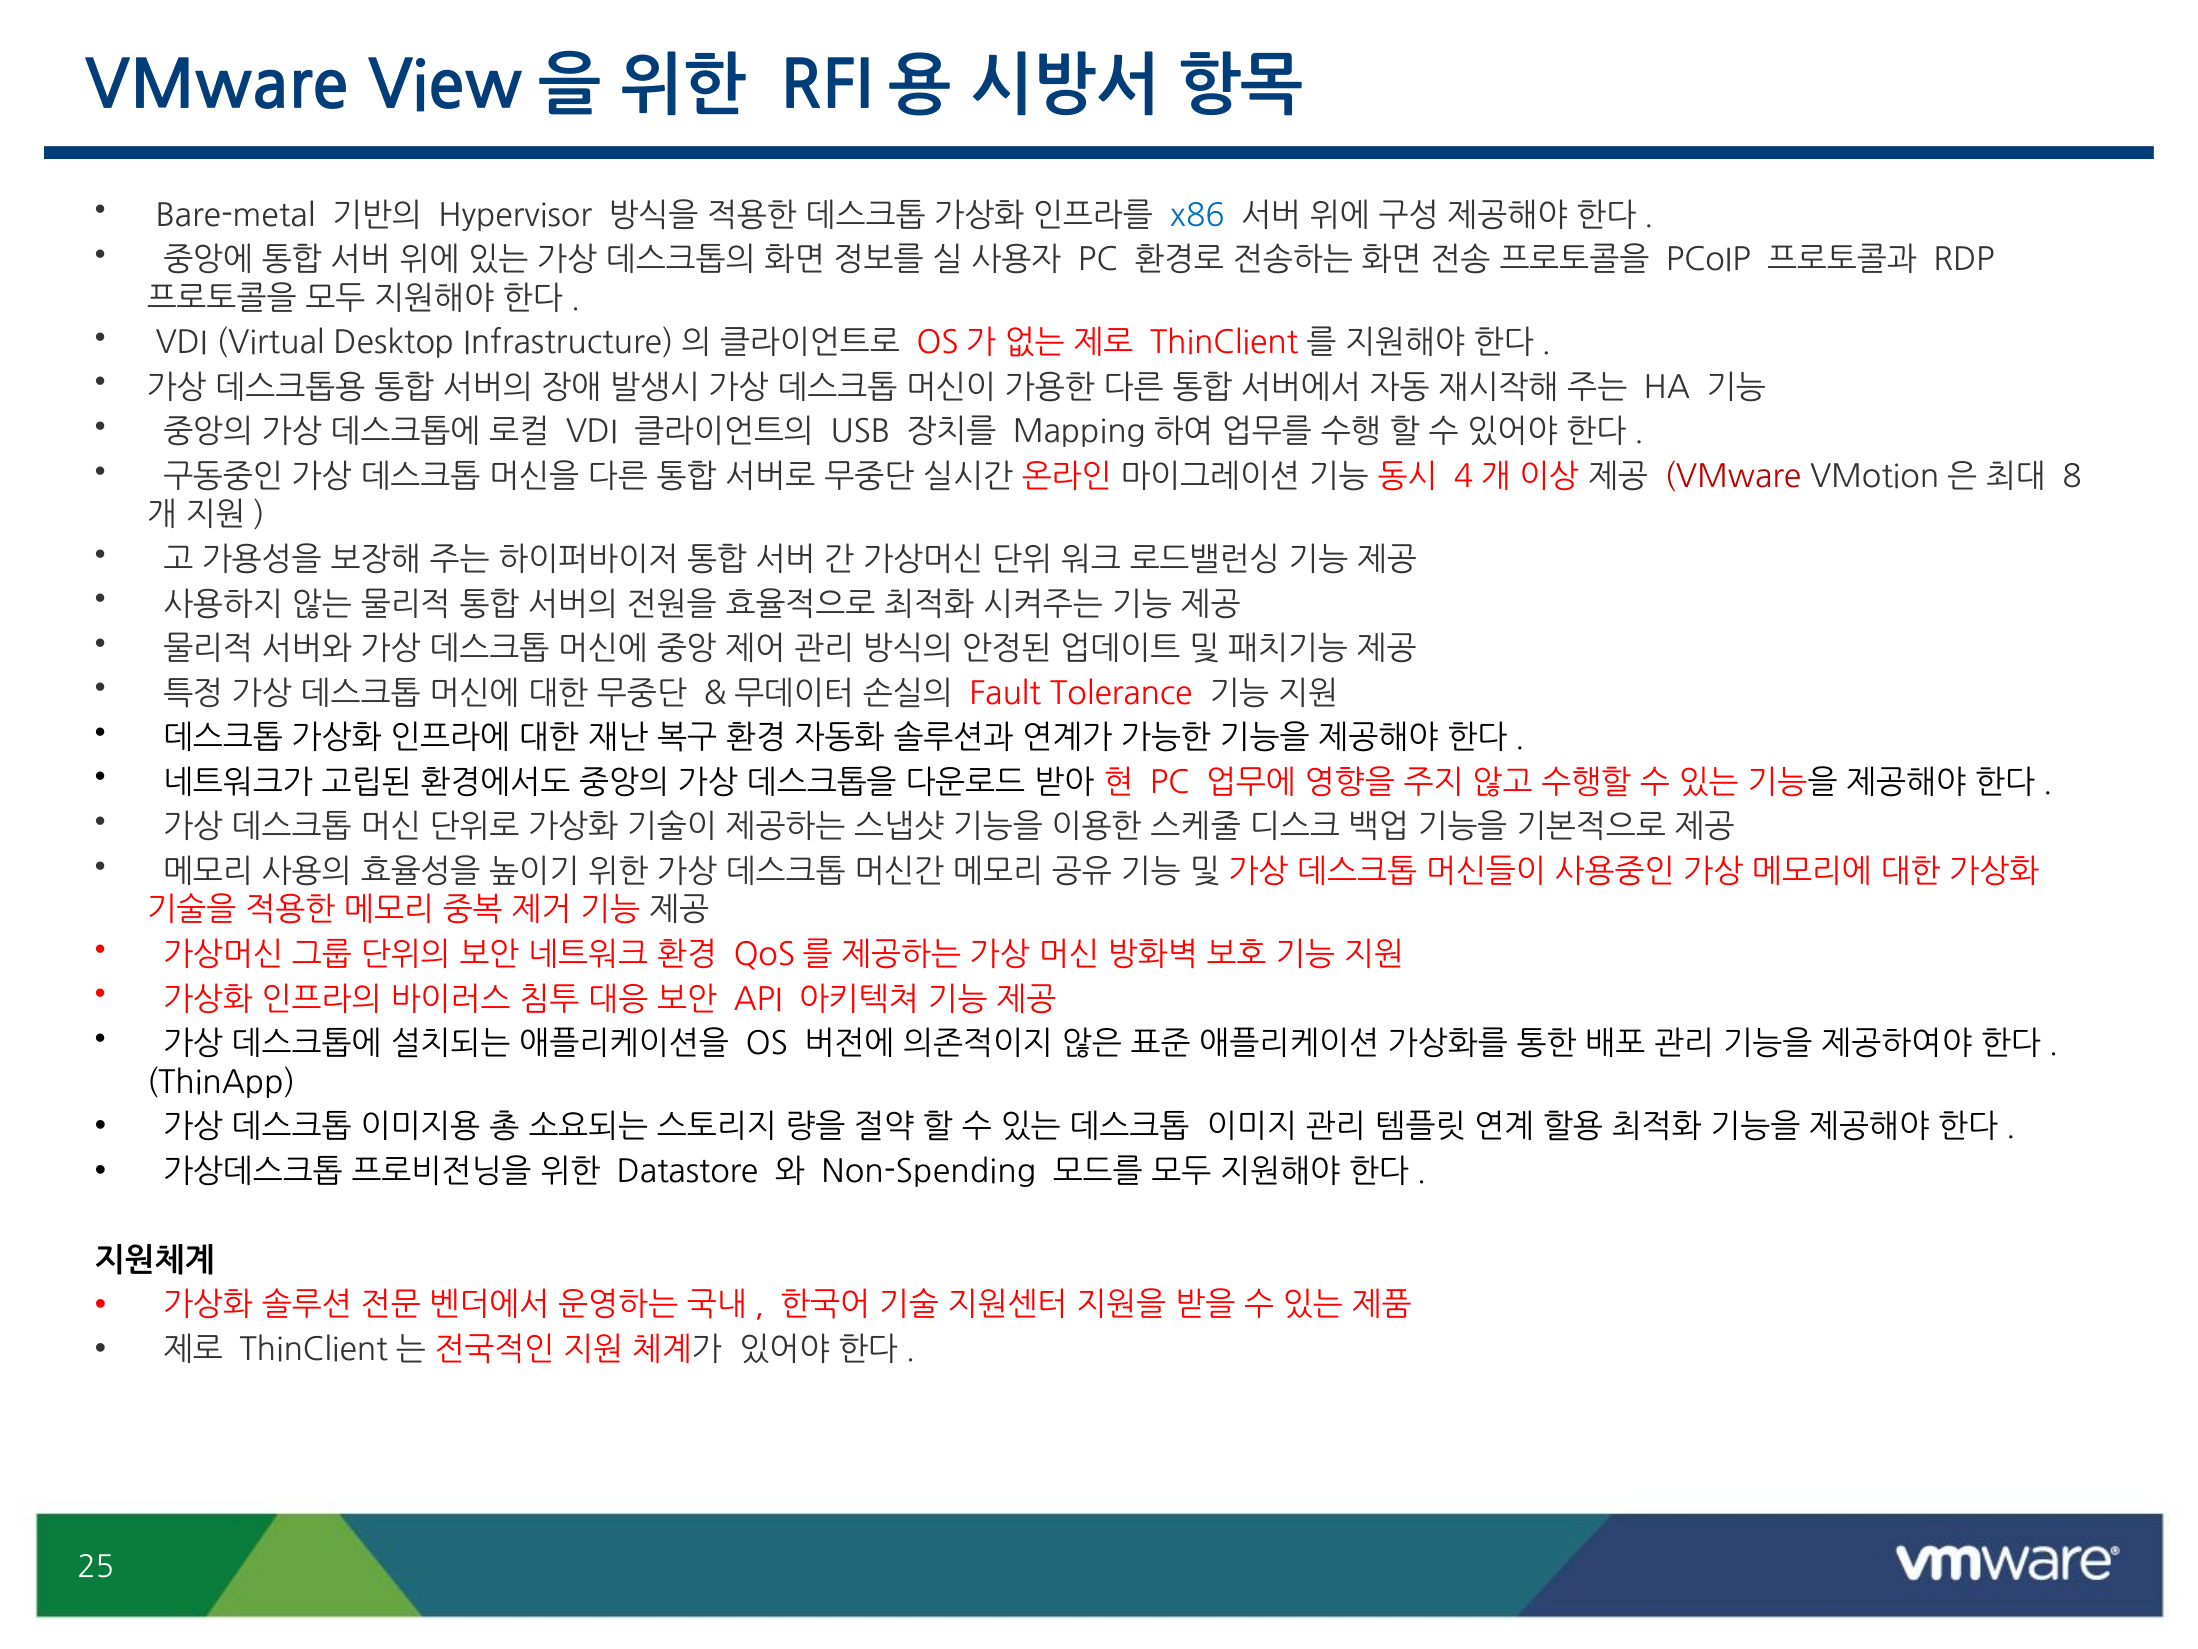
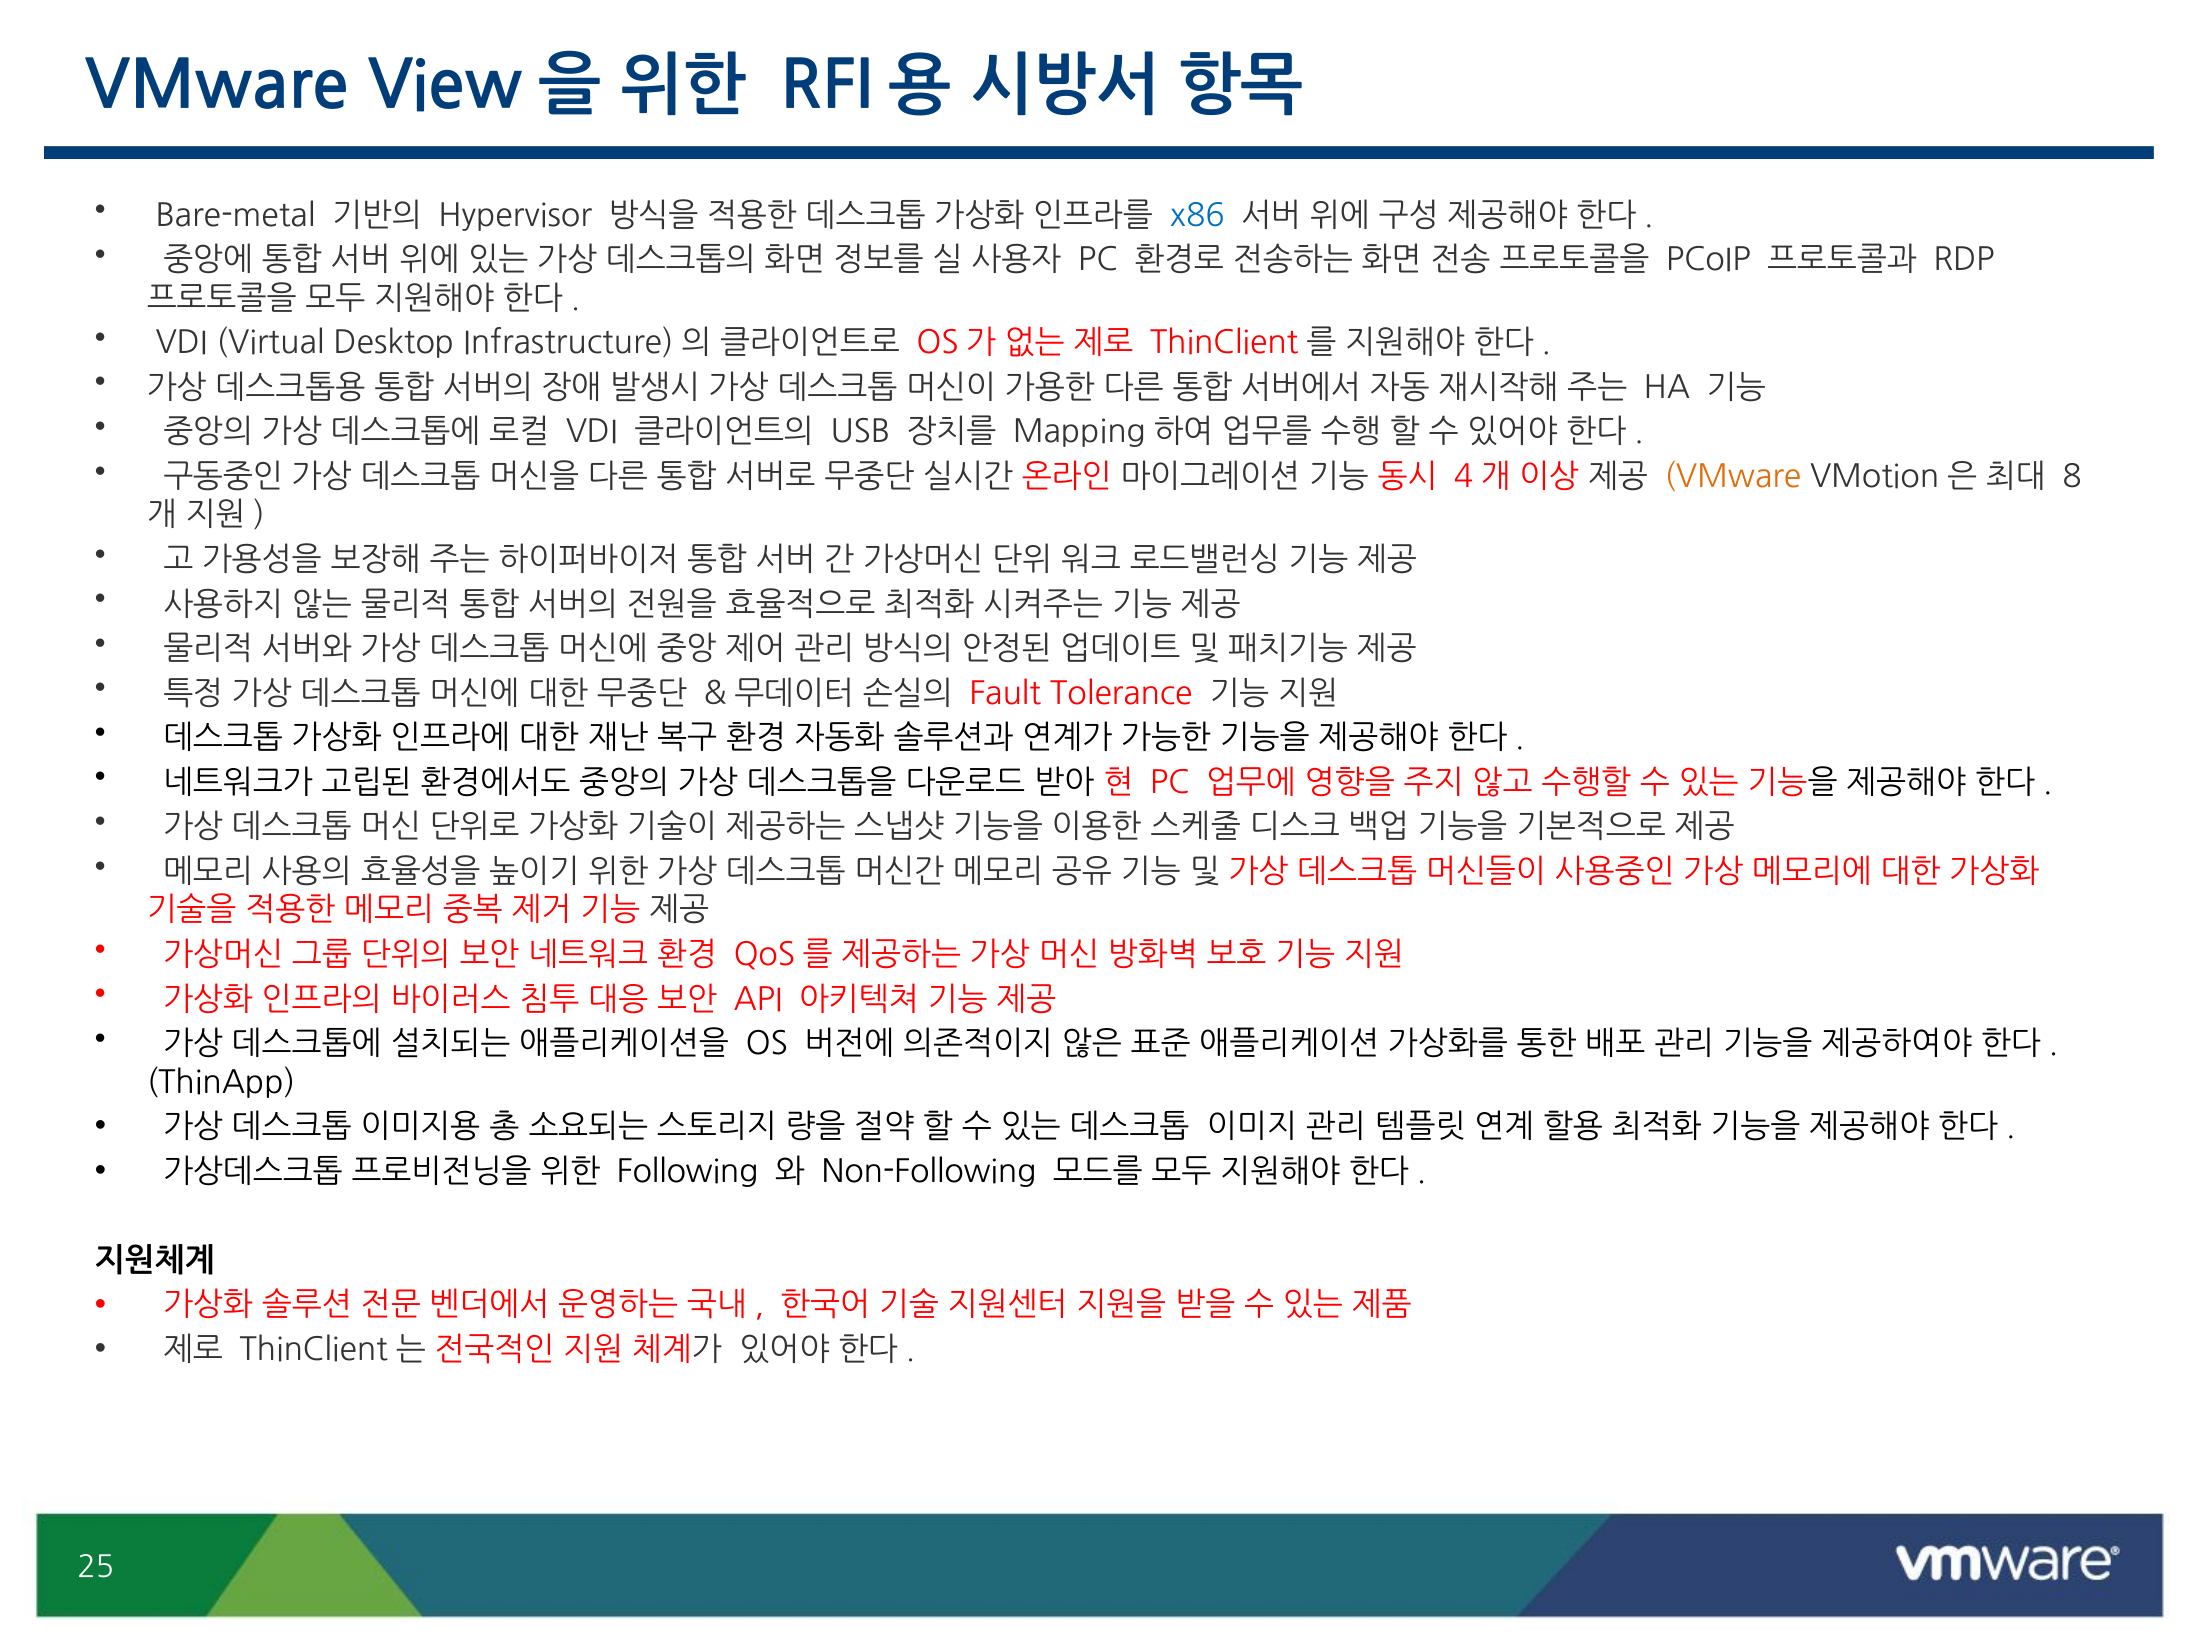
VMware at (1733, 477) colour: red -> orange
Datastore: Datastore -> Following
Non-Spending: Non-Spending -> Non-Following
